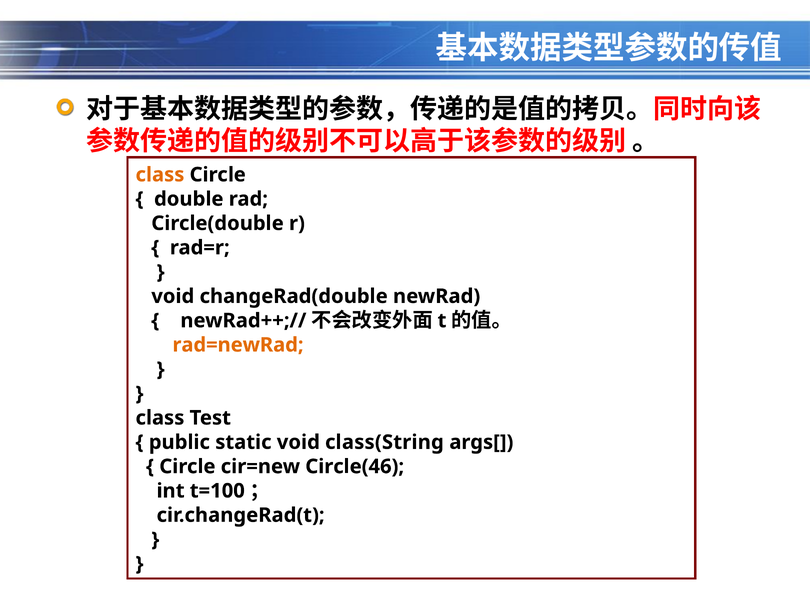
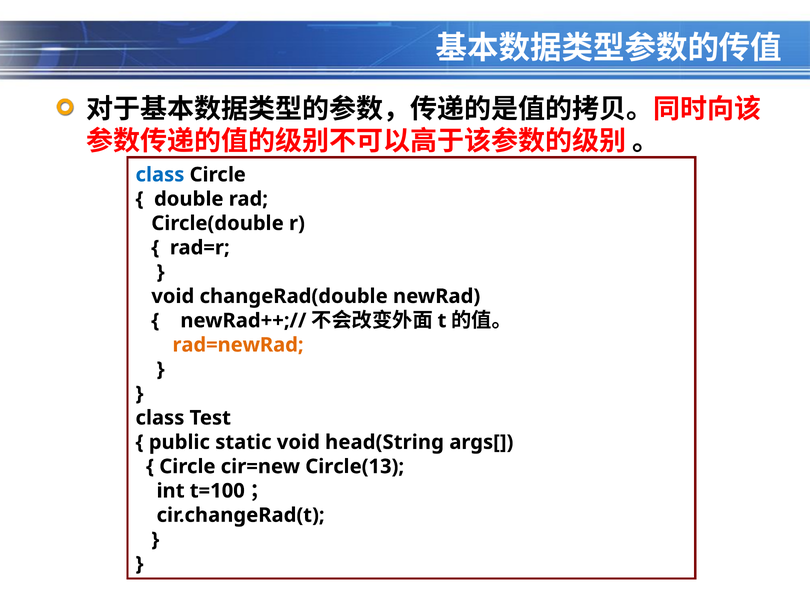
class at (160, 175) colour: orange -> blue
class(String: class(String -> head(String
Circle(46: Circle(46 -> Circle(13
